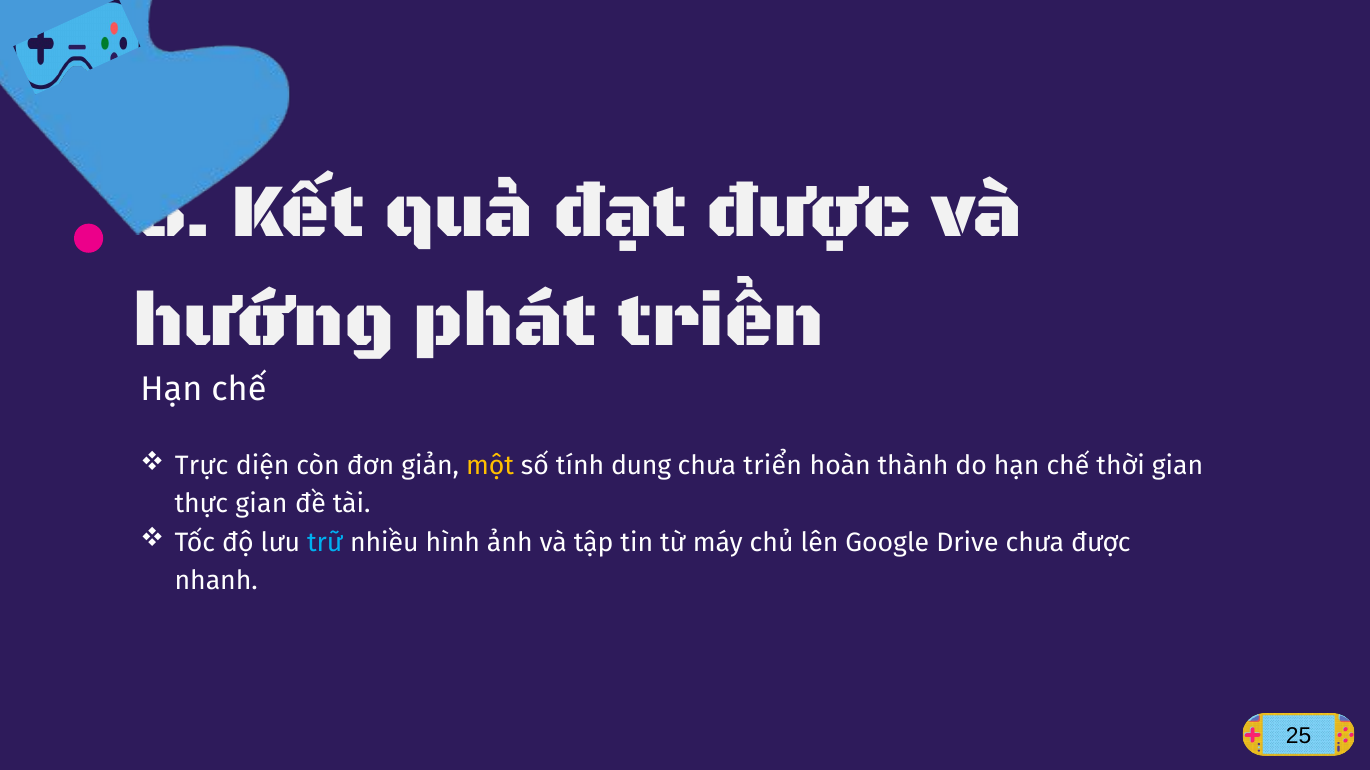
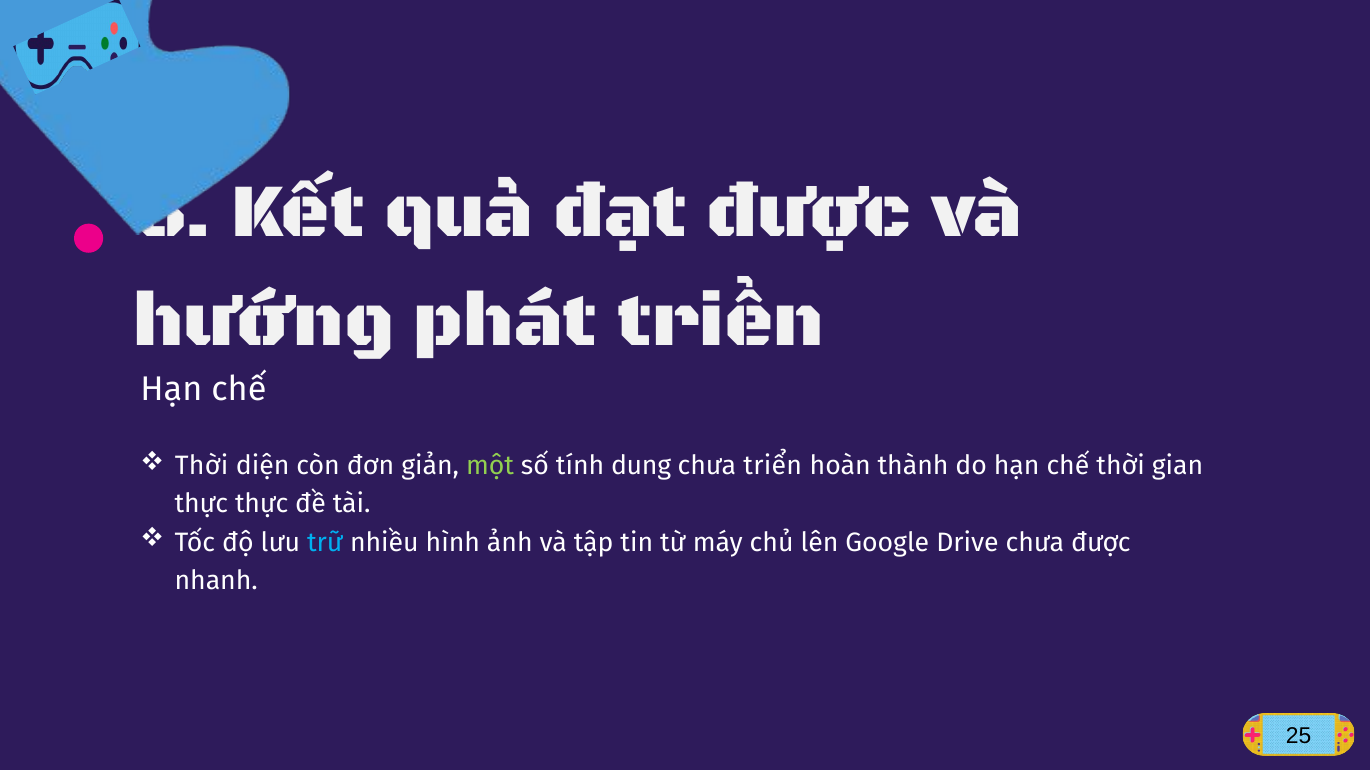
Trực at (202, 466): Trực -> Thời
một colour: yellow -> light green
thực gian: gian -> thực
